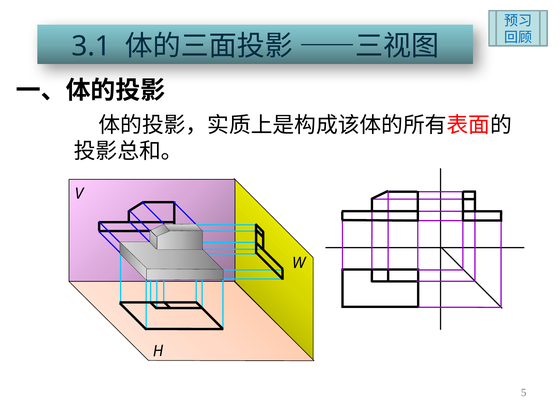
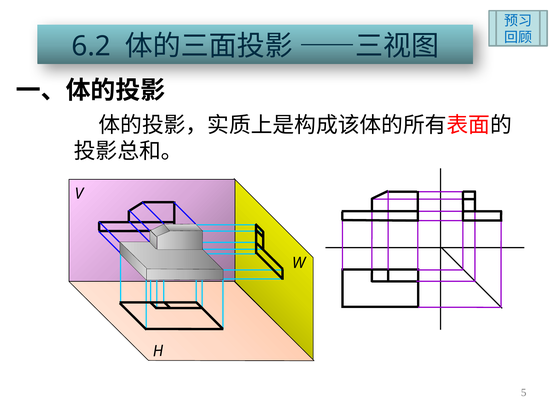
3.1: 3.1 -> 6.2
